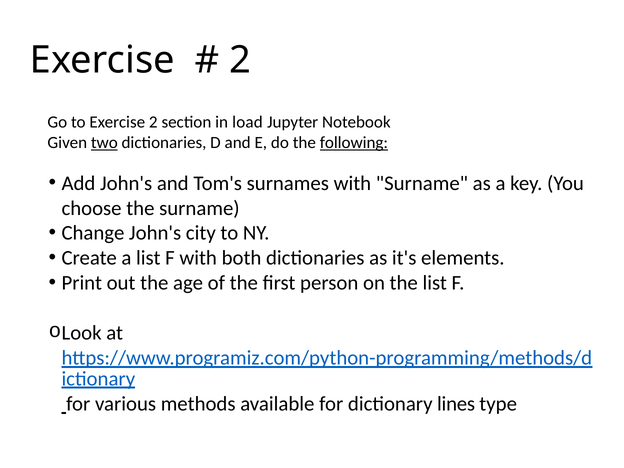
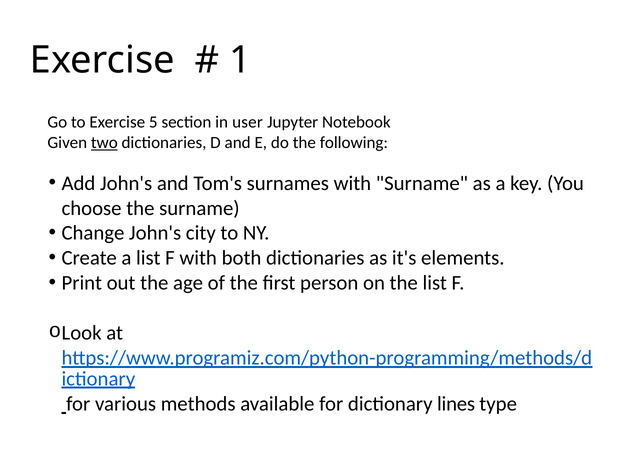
2 at (240, 60): 2 -> 1
Exercise 2: 2 -> 5
load: load -> user
following underline: present -> none
